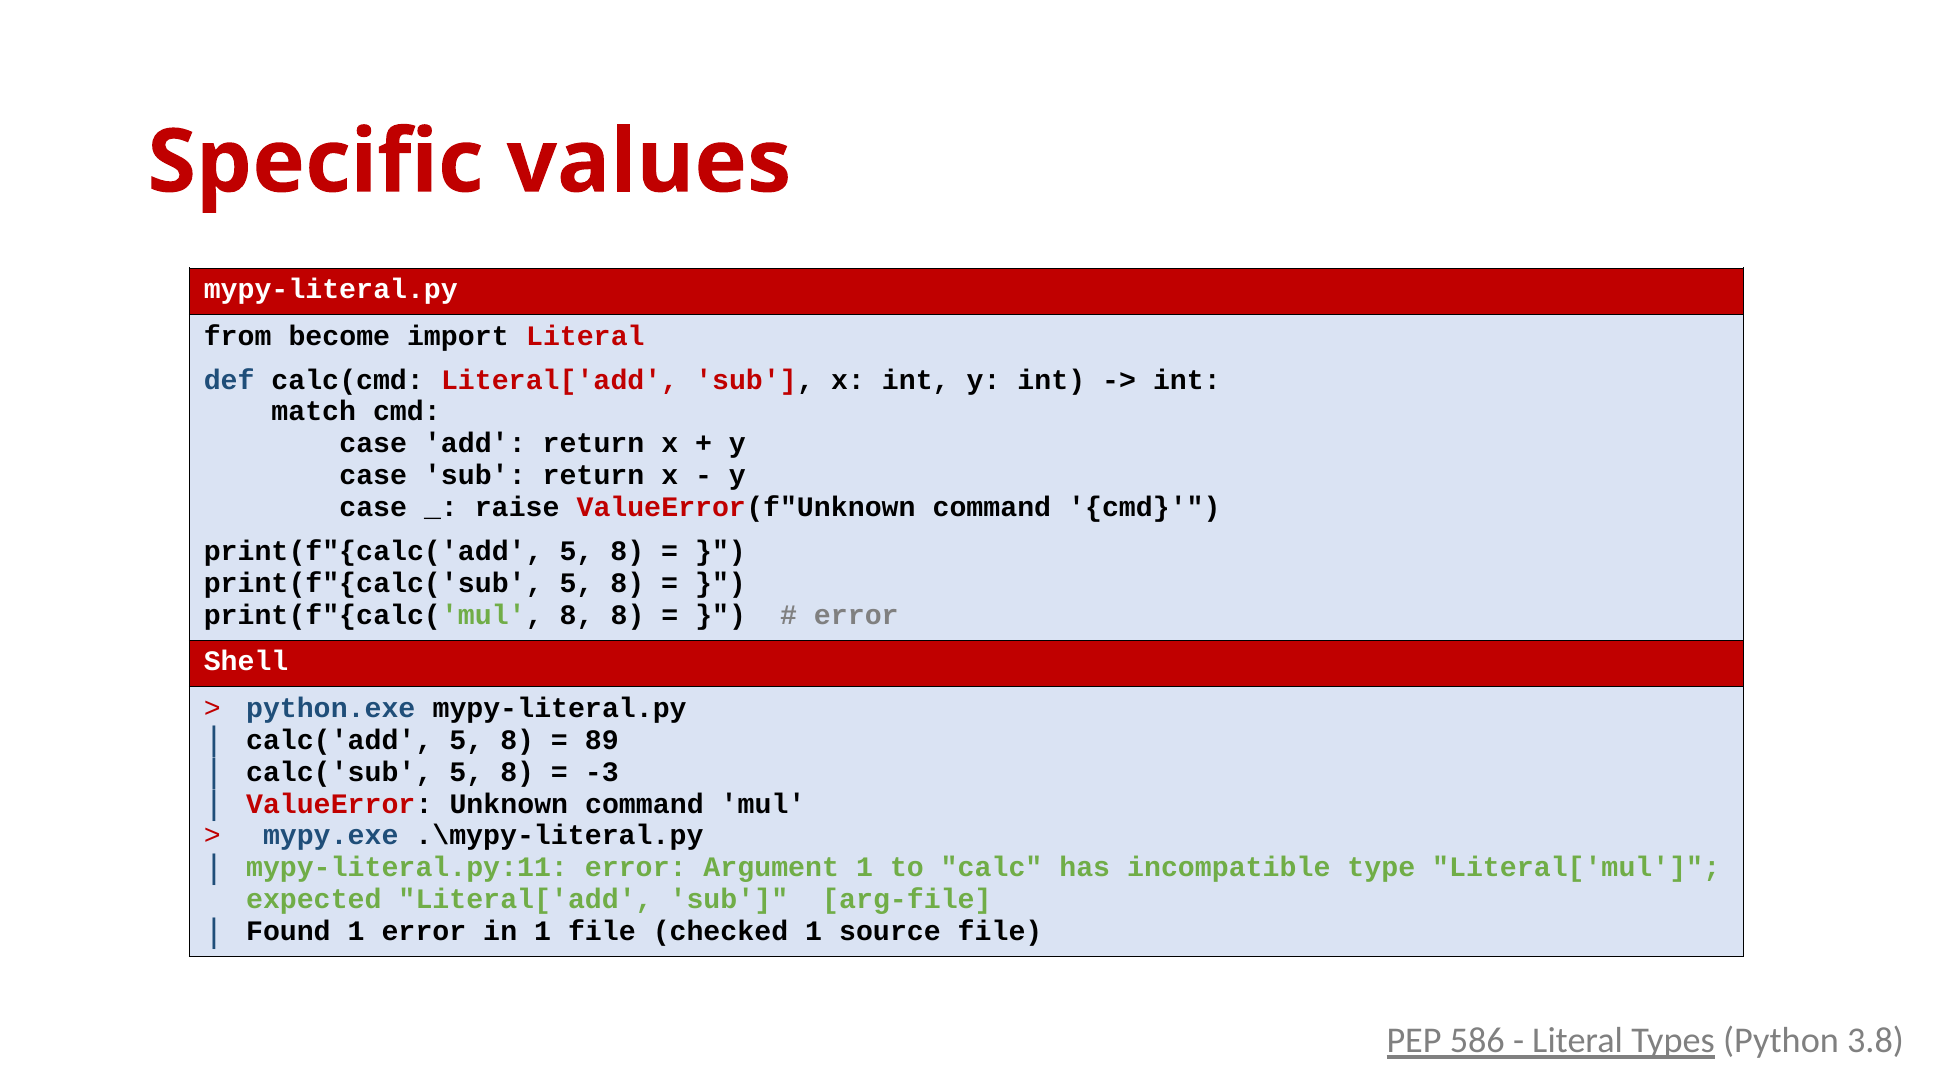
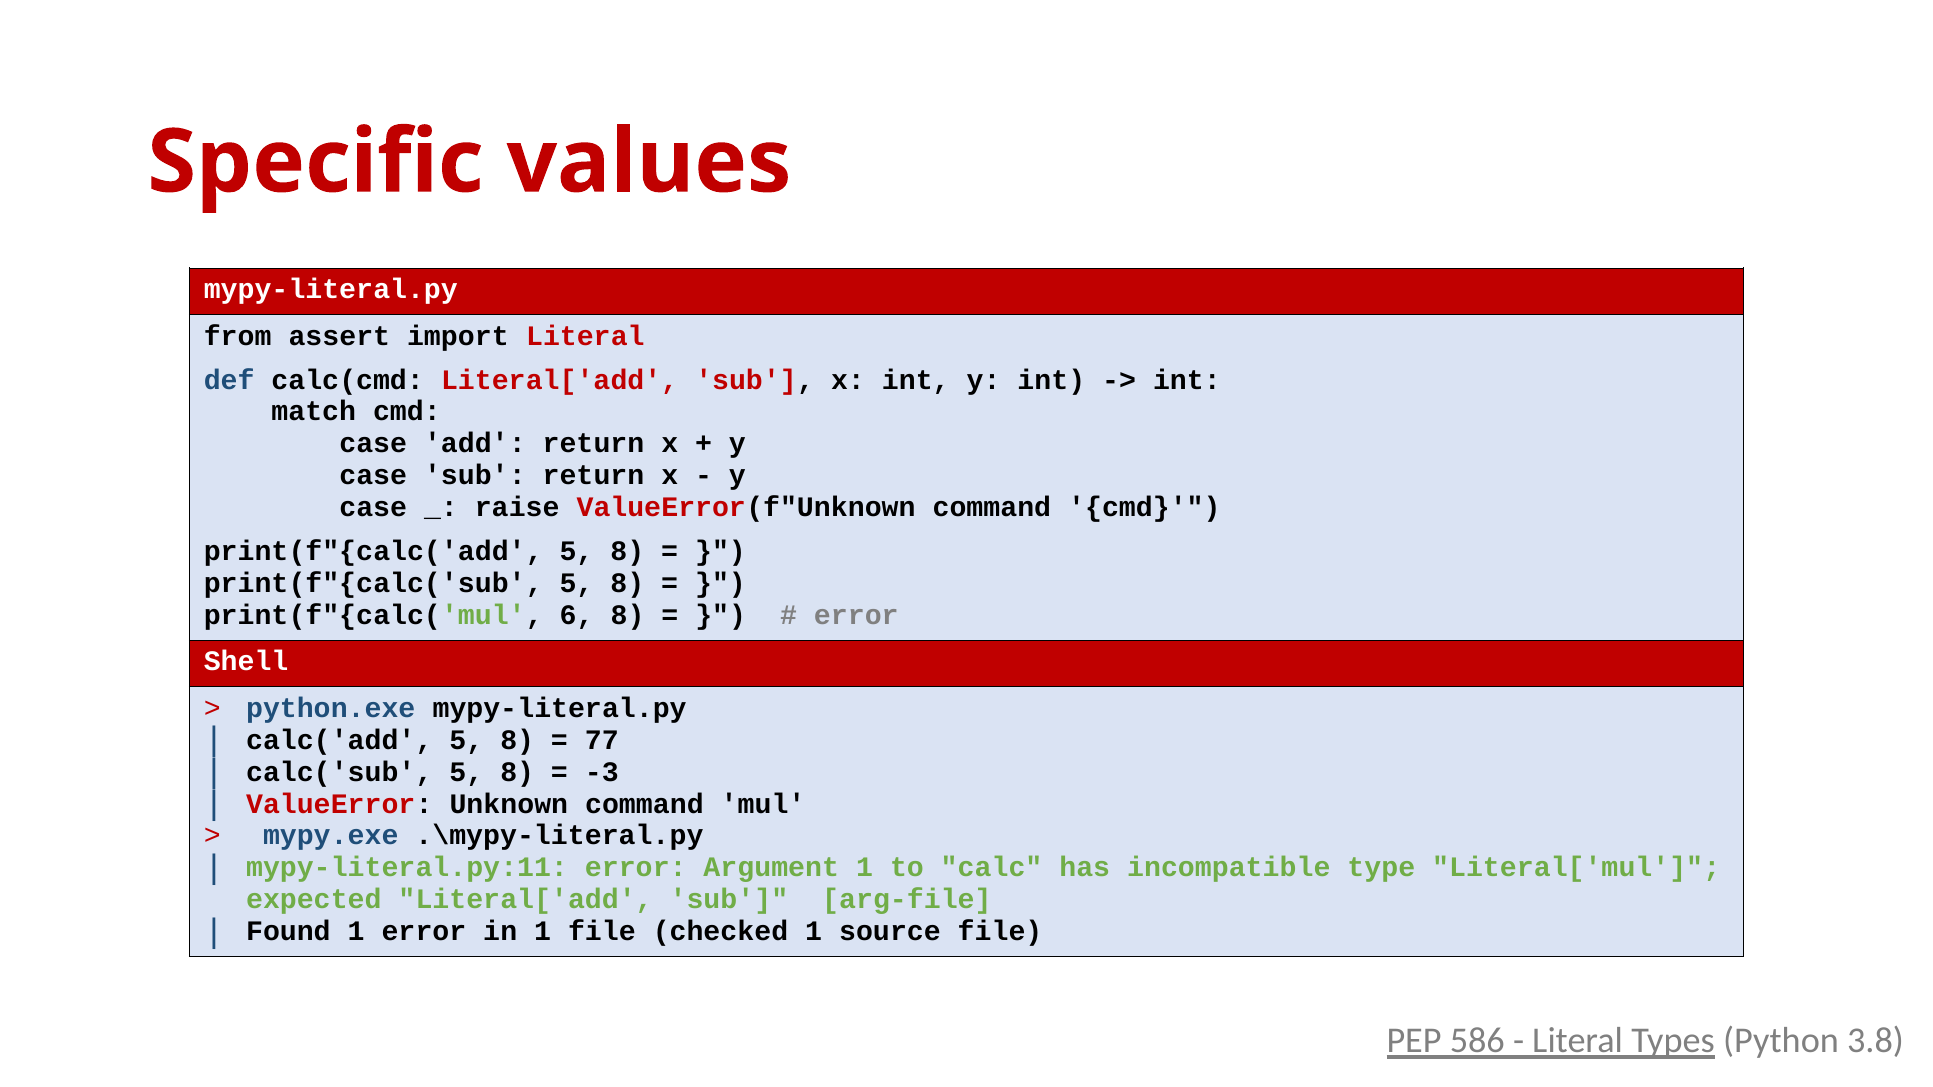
become: become -> assert
print(f"{calc('mul 8: 8 -> 6
89: 89 -> 77
